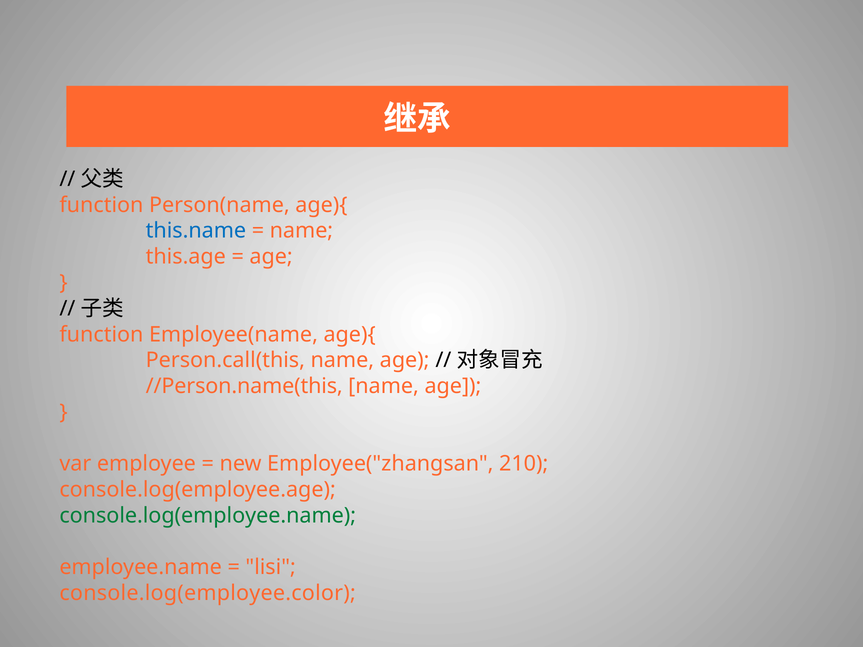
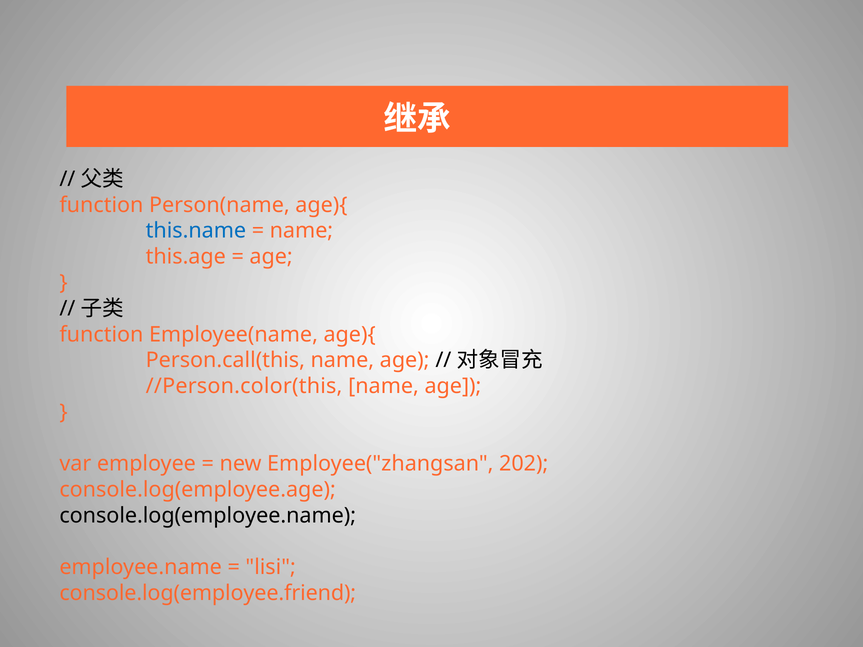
//Person.name(this: //Person.name(this -> //Person.color(this
210: 210 -> 202
console.log(employee.name colour: green -> black
console.log(employee.color: console.log(employee.color -> console.log(employee.friend
